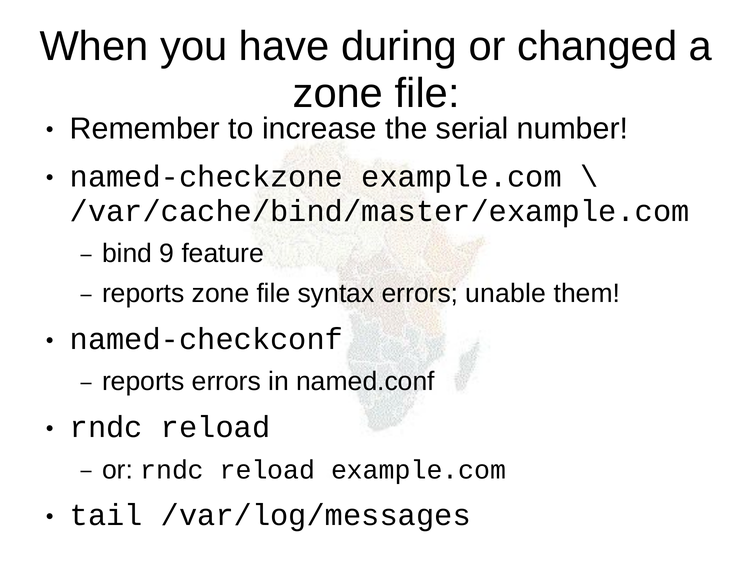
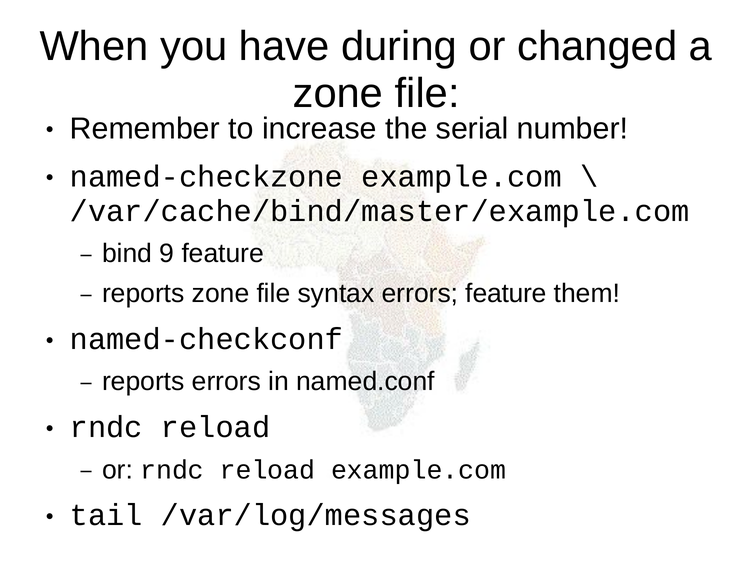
errors unable: unable -> feature
